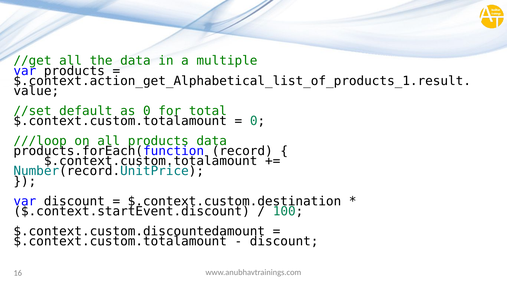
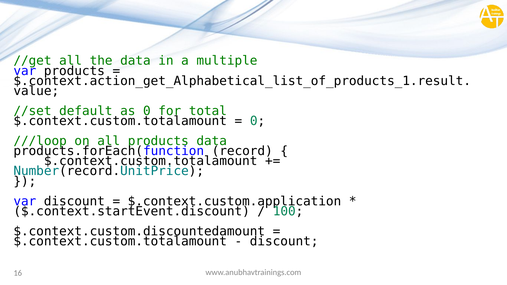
$.context.custom.destination: $.context.custom.destination -> $.context.custom.application
